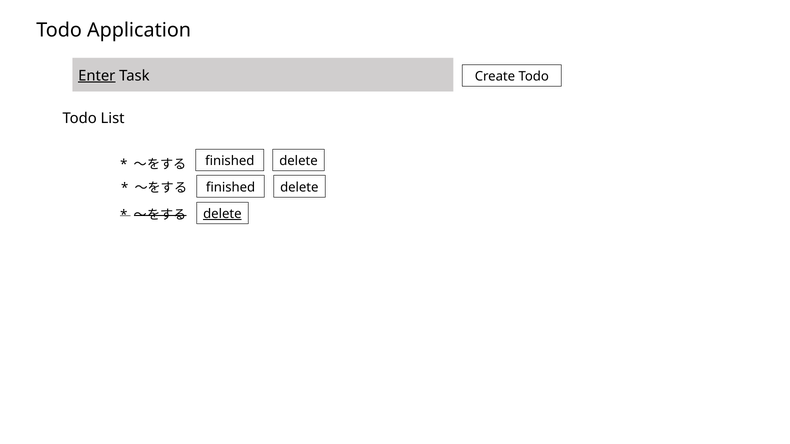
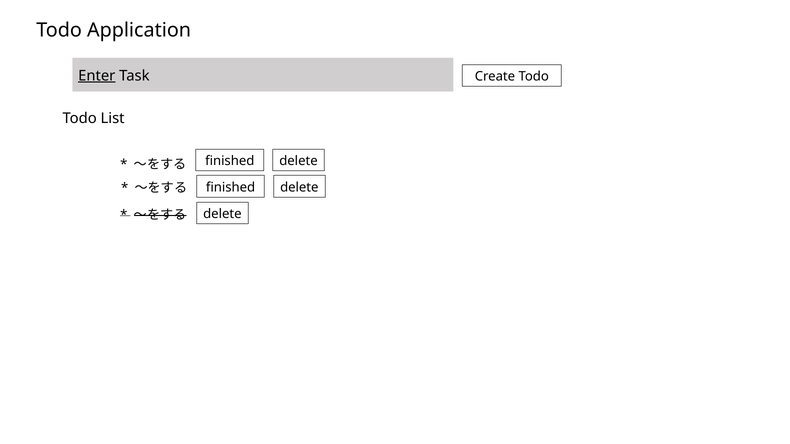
delete at (222, 214) underline: present -> none
